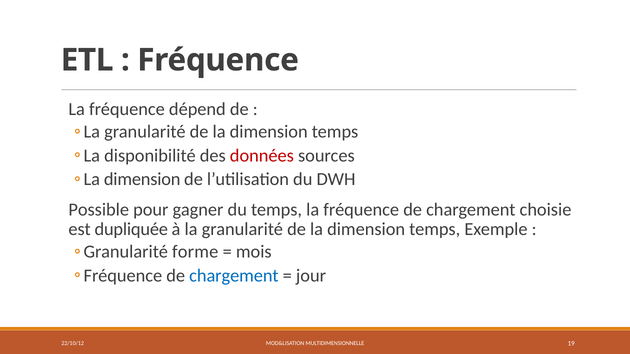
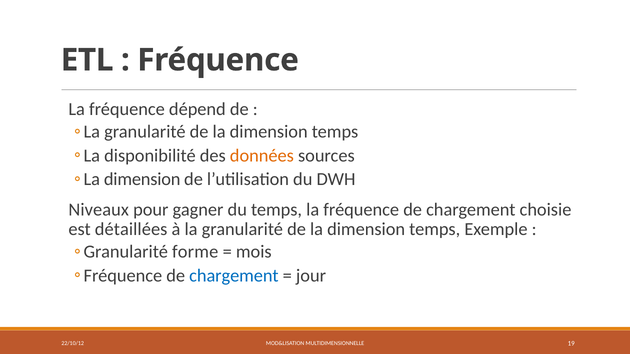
données colour: red -> orange
Possible: Possible -> Niveaux
dupliquée: dupliquée -> détaillées
